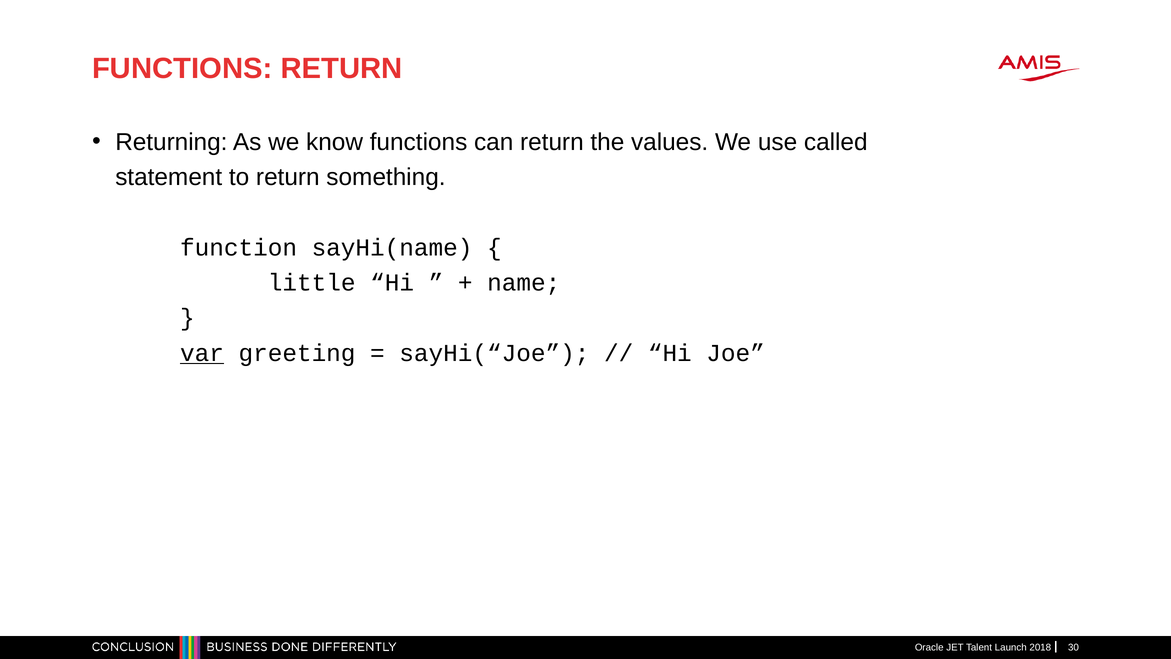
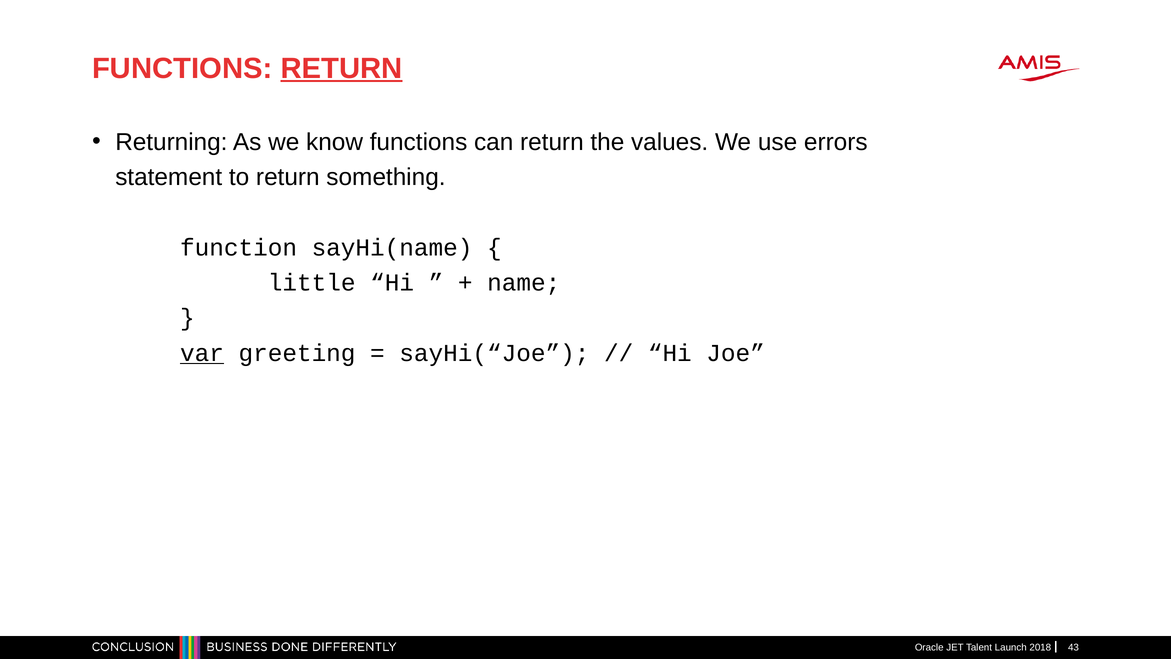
RETURN at (342, 68) underline: none -> present
called: called -> errors
30: 30 -> 43
